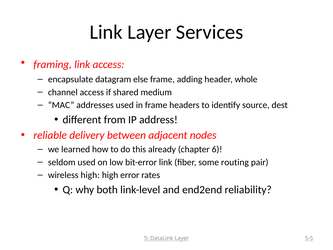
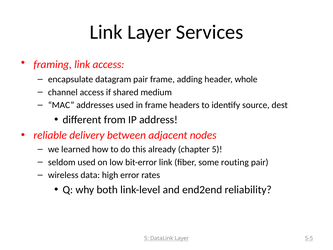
datagram else: else -> pair
chapter 6: 6 -> 5
wireless high: high -> data
